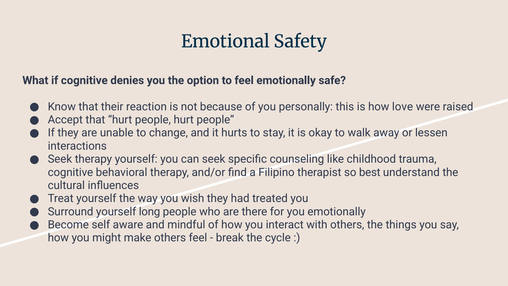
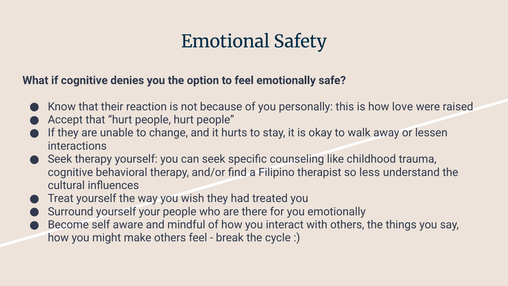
best: best -> less
long: long -> your
